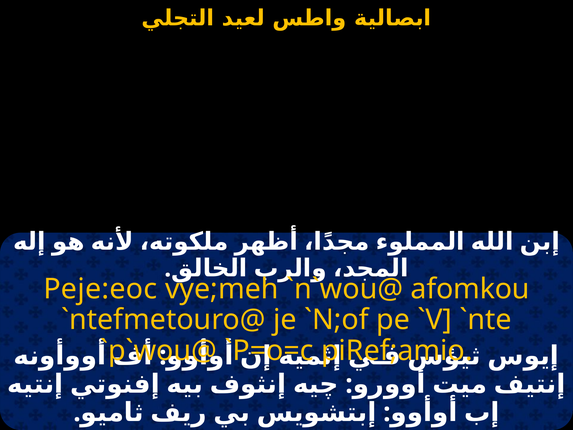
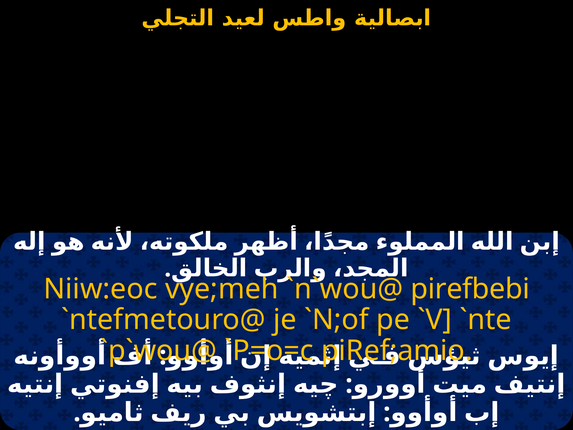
Peje:eoc: Peje:eoc -> Niiw:eoc
afomkou: afomkou -> pirefbebi
